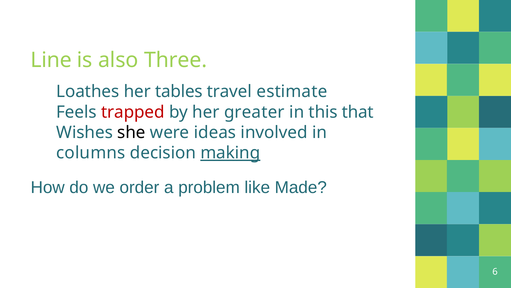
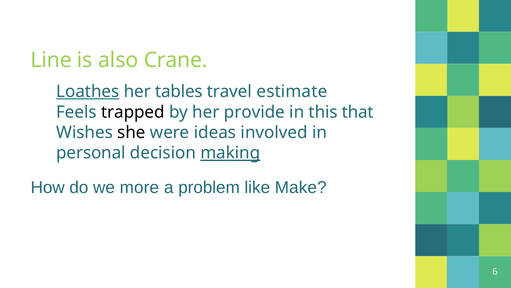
Three: Three -> Crane
Loathes underline: none -> present
trapped colour: red -> black
greater: greater -> provide
columns: columns -> personal
order: order -> more
Made: Made -> Make
